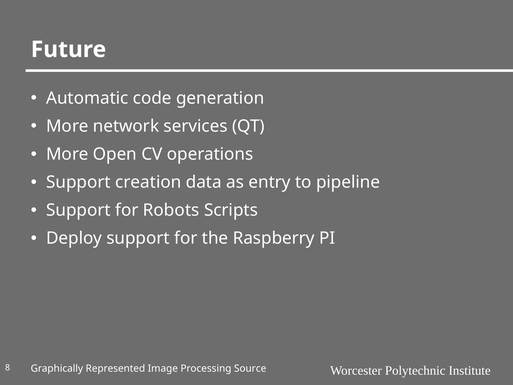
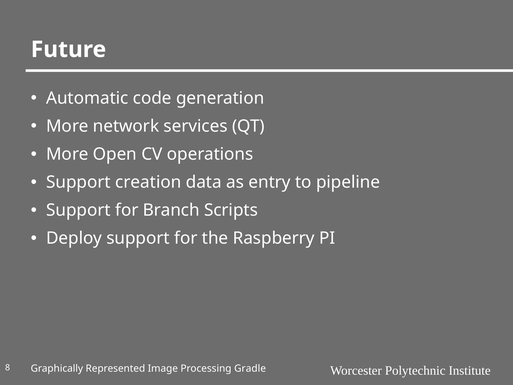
Robots: Robots -> Branch
Source: Source -> Gradle
